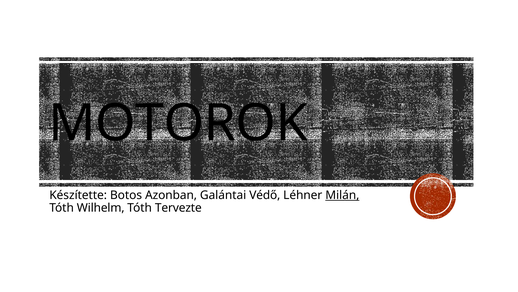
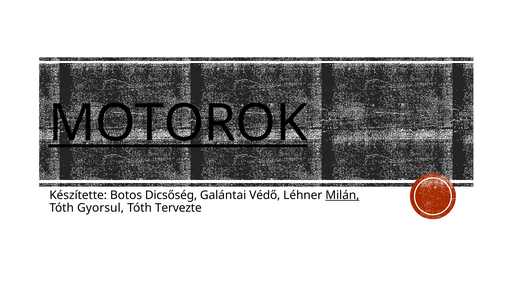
MOTOROK underline: none -> present
Azonban: Azonban -> Dicsőség
Wilhelm: Wilhelm -> Gyorsul
